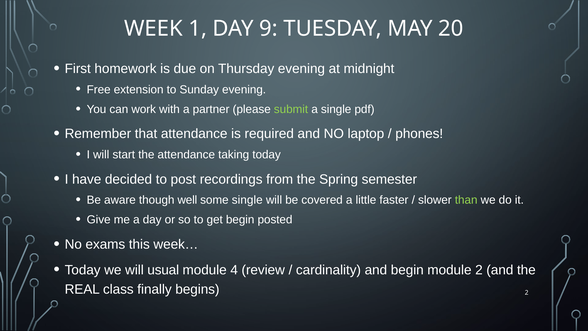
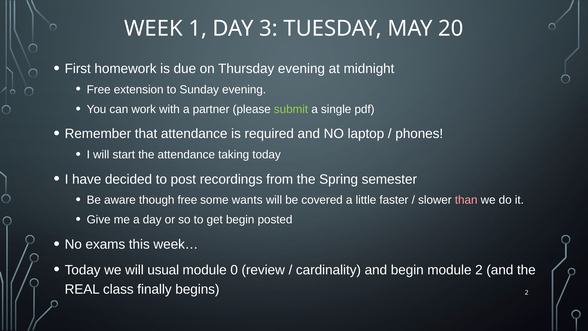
9: 9 -> 3
though well: well -> free
some single: single -> wants
than colour: light green -> pink
4: 4 -> 0
